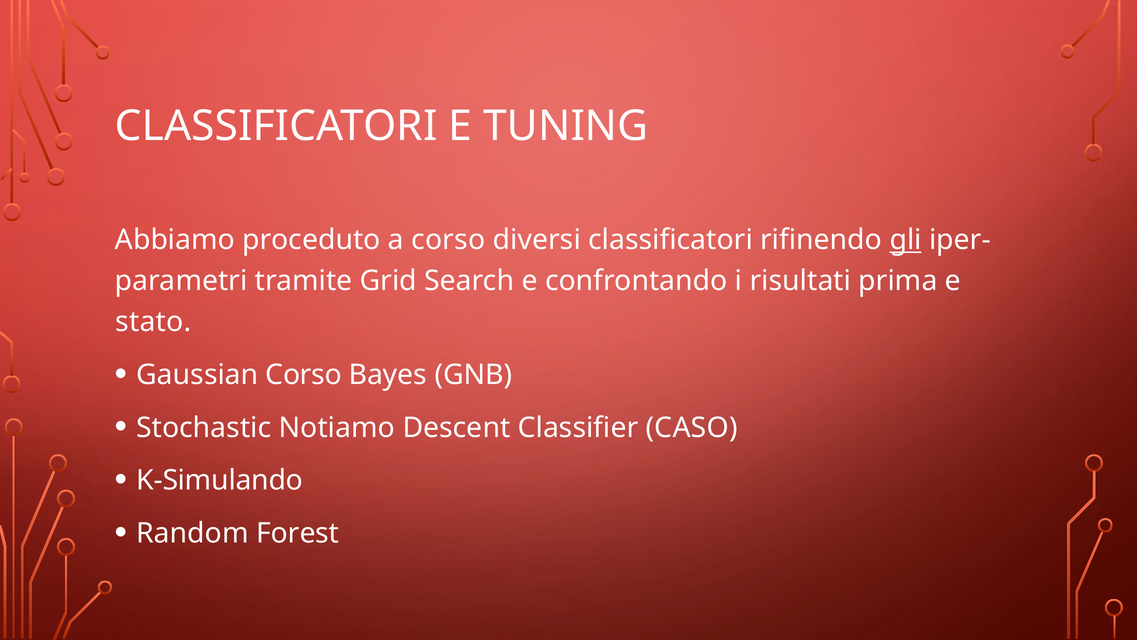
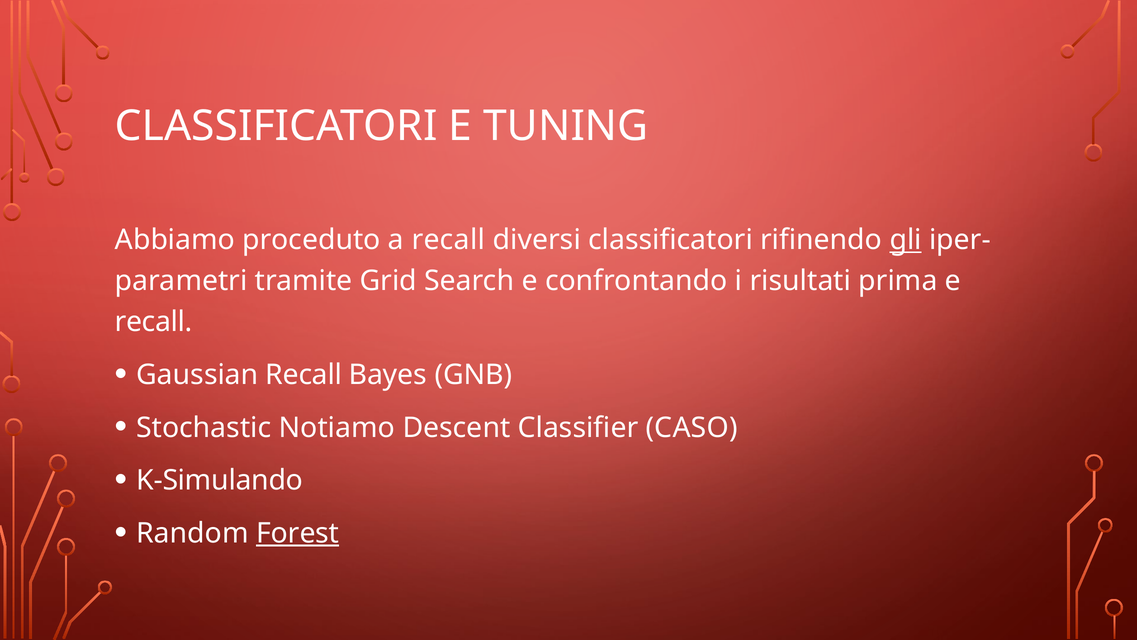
a corso: corso -> recall
stato at (153, 322): stato -> recall
Gaussian Corso: Corso -> Recall
Forest underline: none -> present
